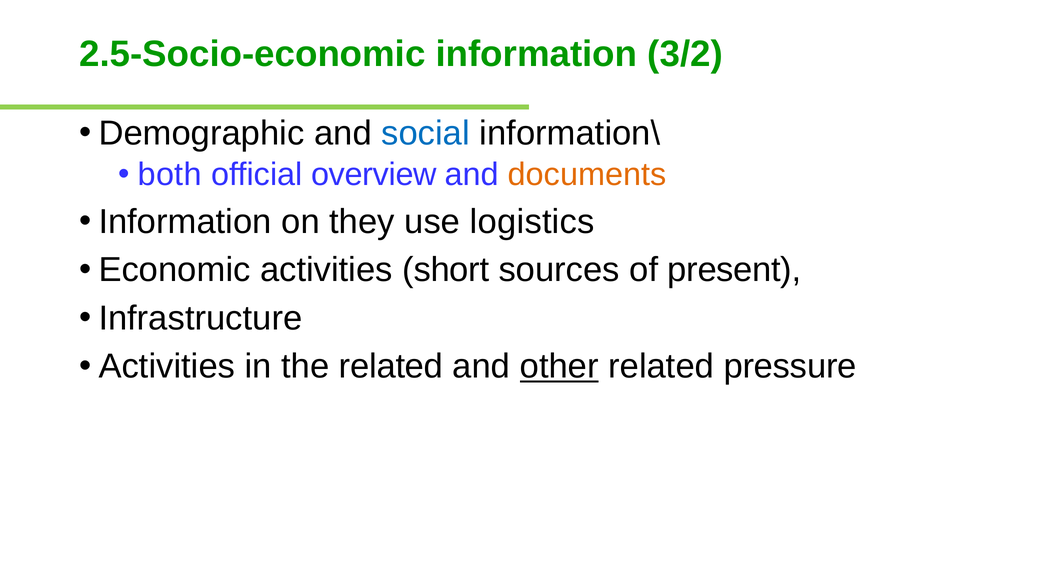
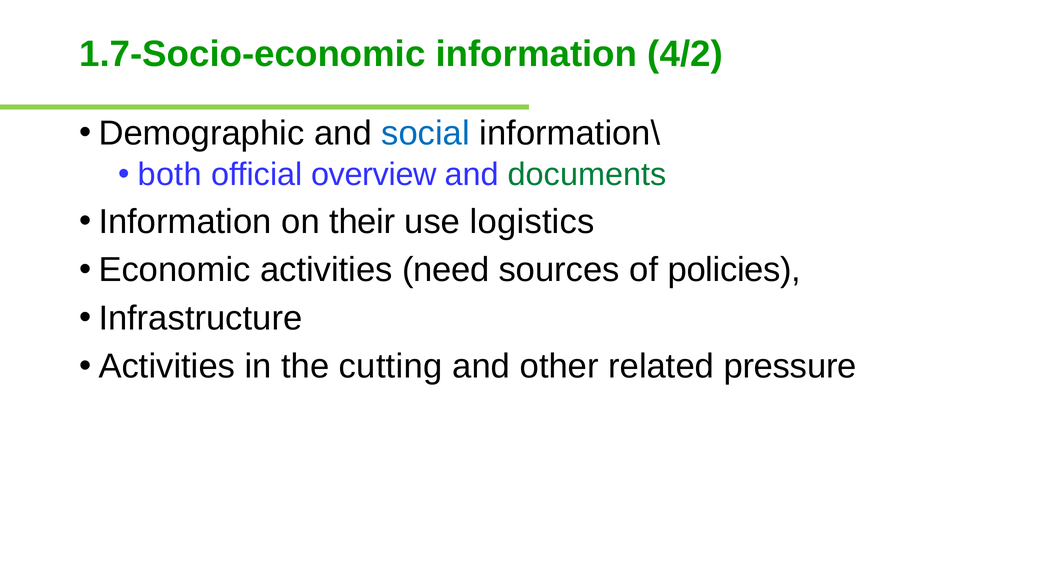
2.5-Socio-economic: 2.5-Socio-economic -> 1.7-Socio-economic
3/2: 3/2 -> 4/2
documents colour: orange -> green
they: they -> their
short: short -> need
present: present -> policies
the related: related -> cutting
other underline: present -> none
